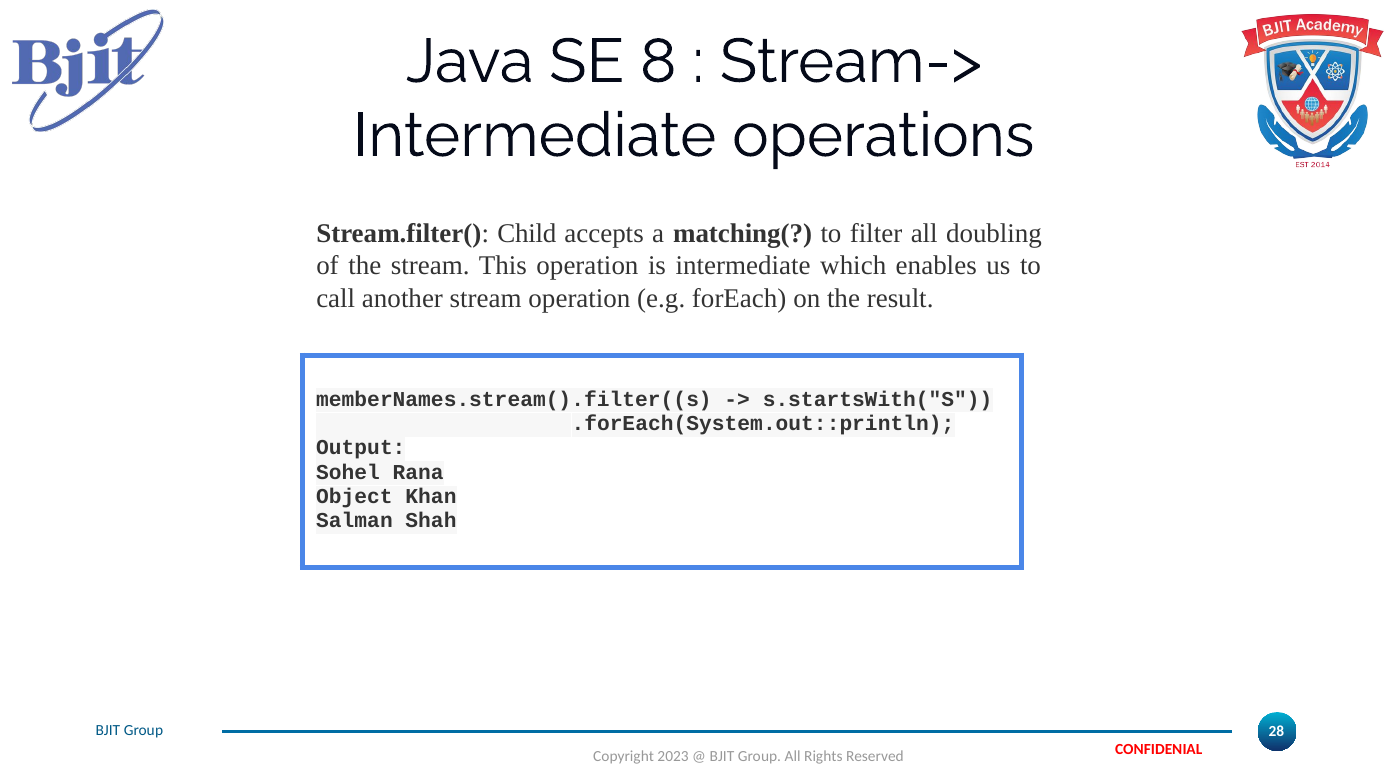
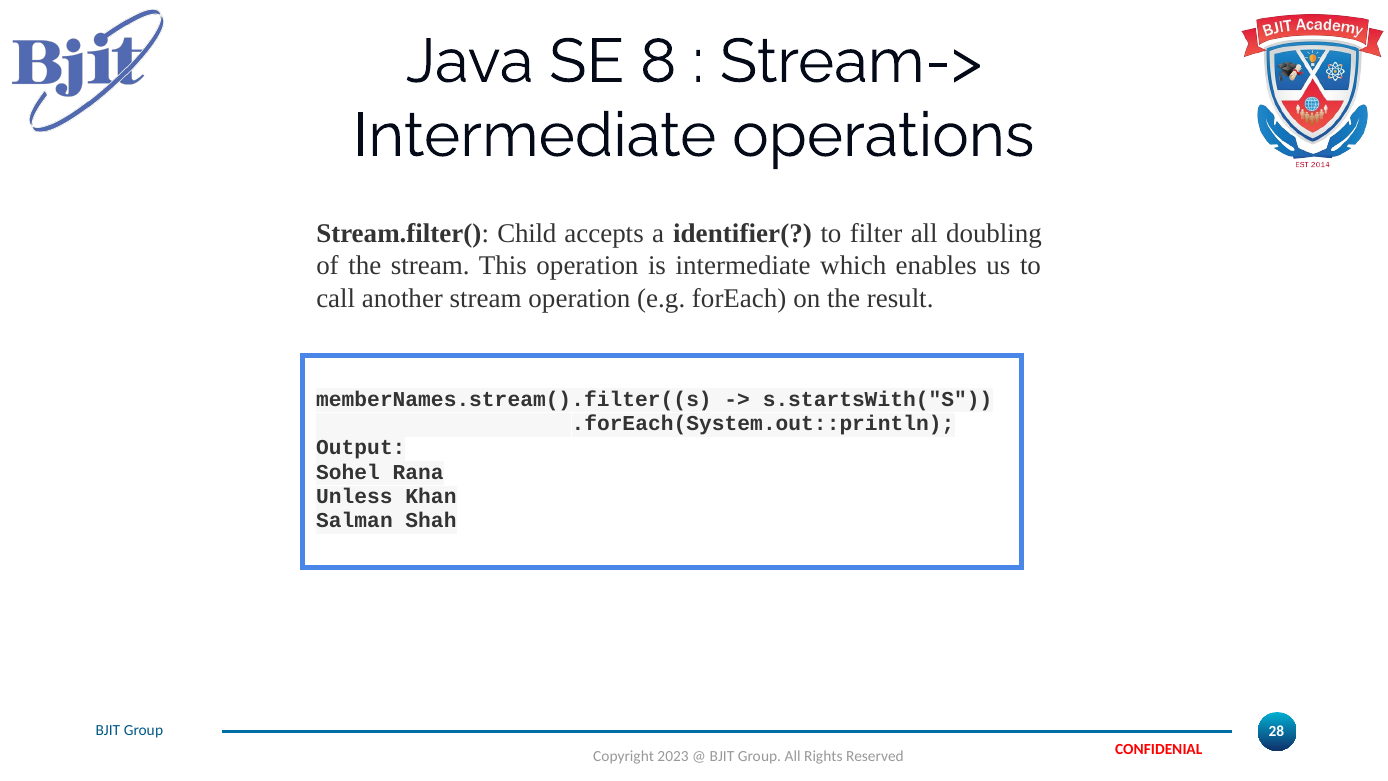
matching(: matching( -> identifier(
Object: Object -> Unless
